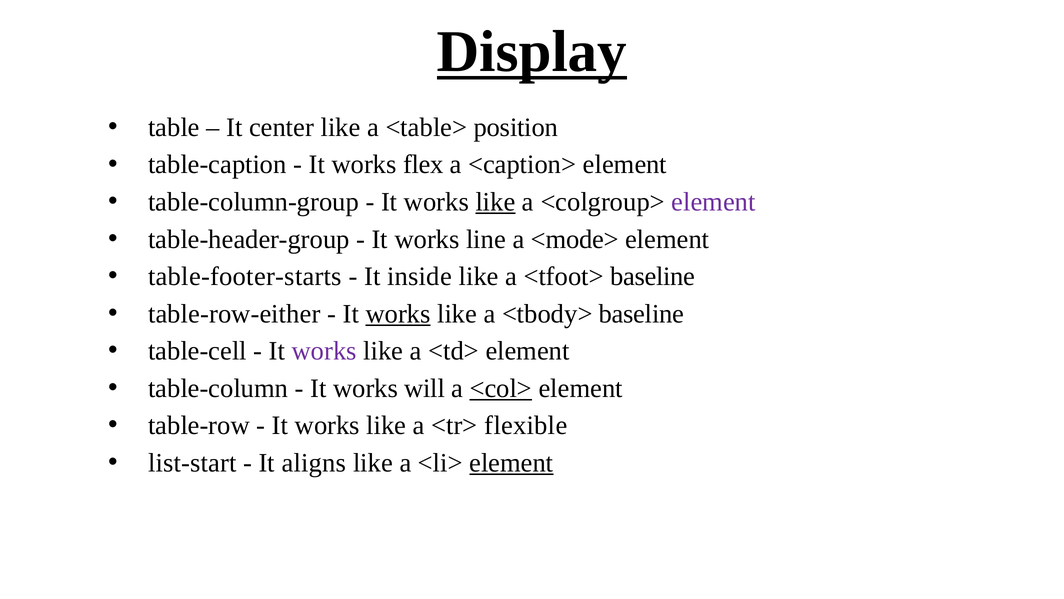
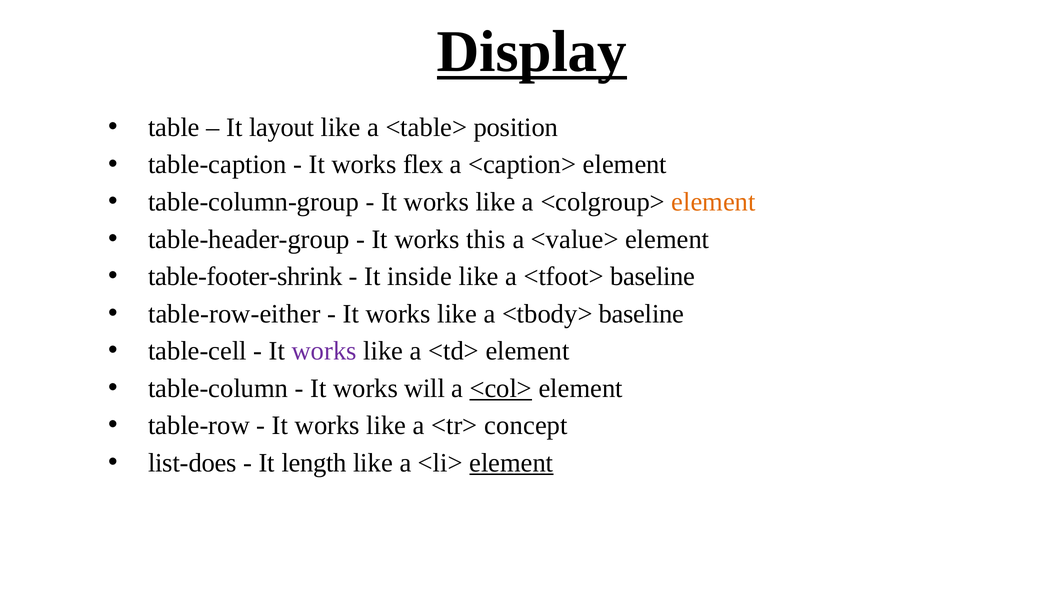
center: center -> layout
like at (495, 202) underline: present -> none
element at (713, 202) colour: purple -> orange
line: line -> this
<mode>: <mode> -> <value>
table-footer-starts: table-footer-starts -> table-footer-shrink
works at (398, 314) underline: present -> none
flexible: flexible -> concept
list-start: list-start -> list-does
aligns: aligns -> length
